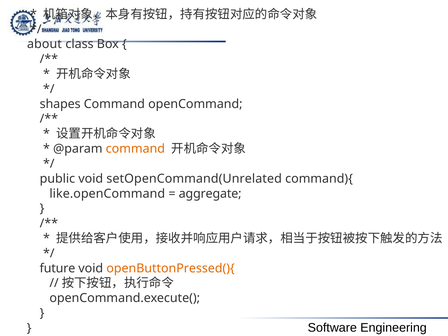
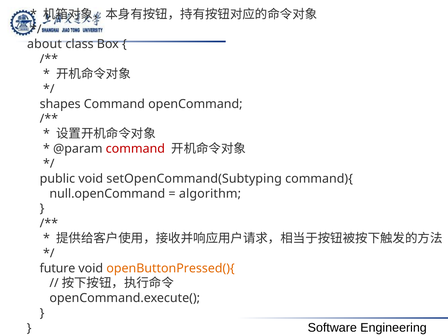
command at (135, 149) colour: orange -> red
setOpenCommand(Unrelated: setOpenCommand(Unrelated -> setOpenCommand(Subtyping
like.openCommand: like.openCommand -> null.openCommand
aggregate: aggregate -> algorithm
